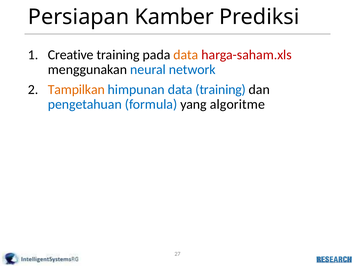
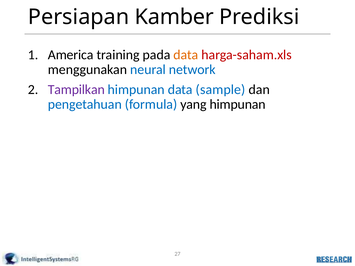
Creative: Creative -> America
Tampilkan colour: orange -> purple
data training: training -> sample
yang algoritme: algoritme -> himpunan
